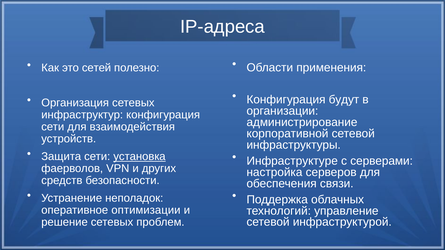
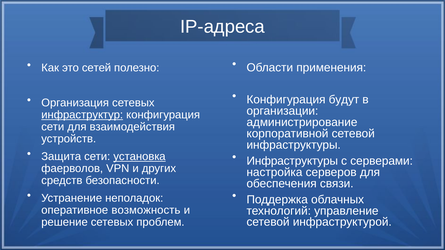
инфраструктур underline: none -> present
Инфраструктуре at (292, 161): Инфраструктуре -> Инфраструктуры
оптимизации: оптимизации -> возможность
